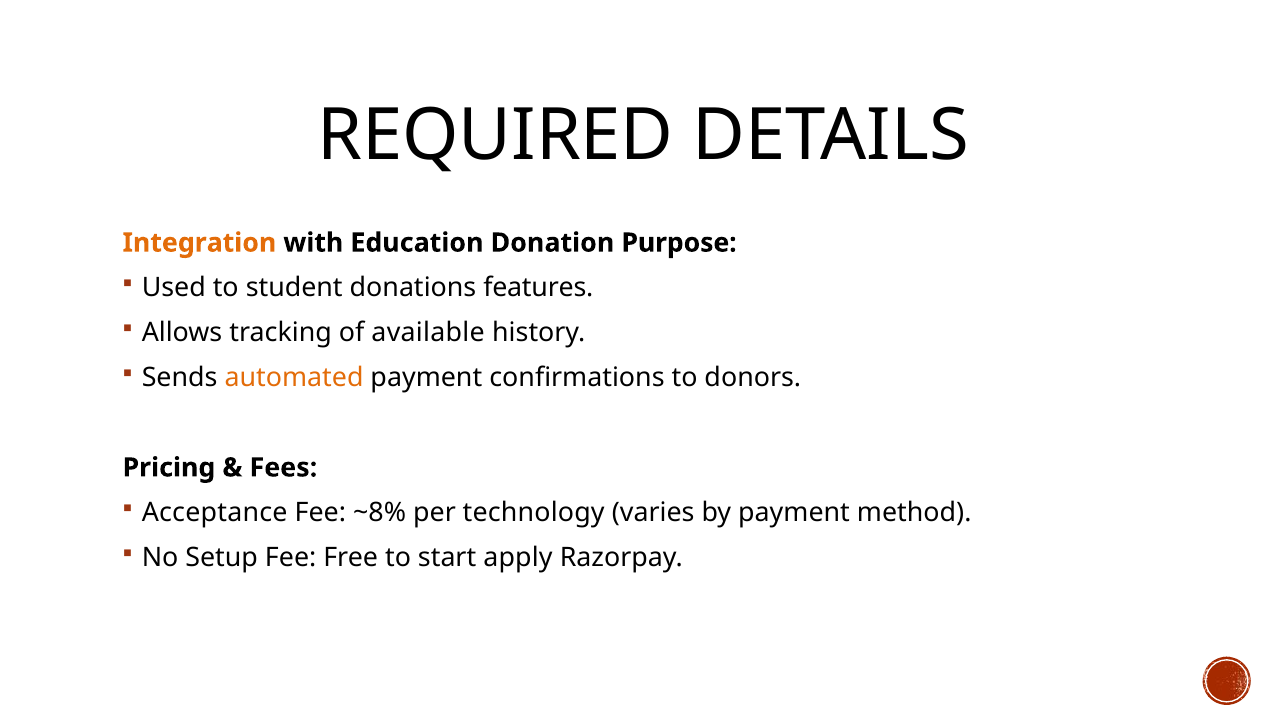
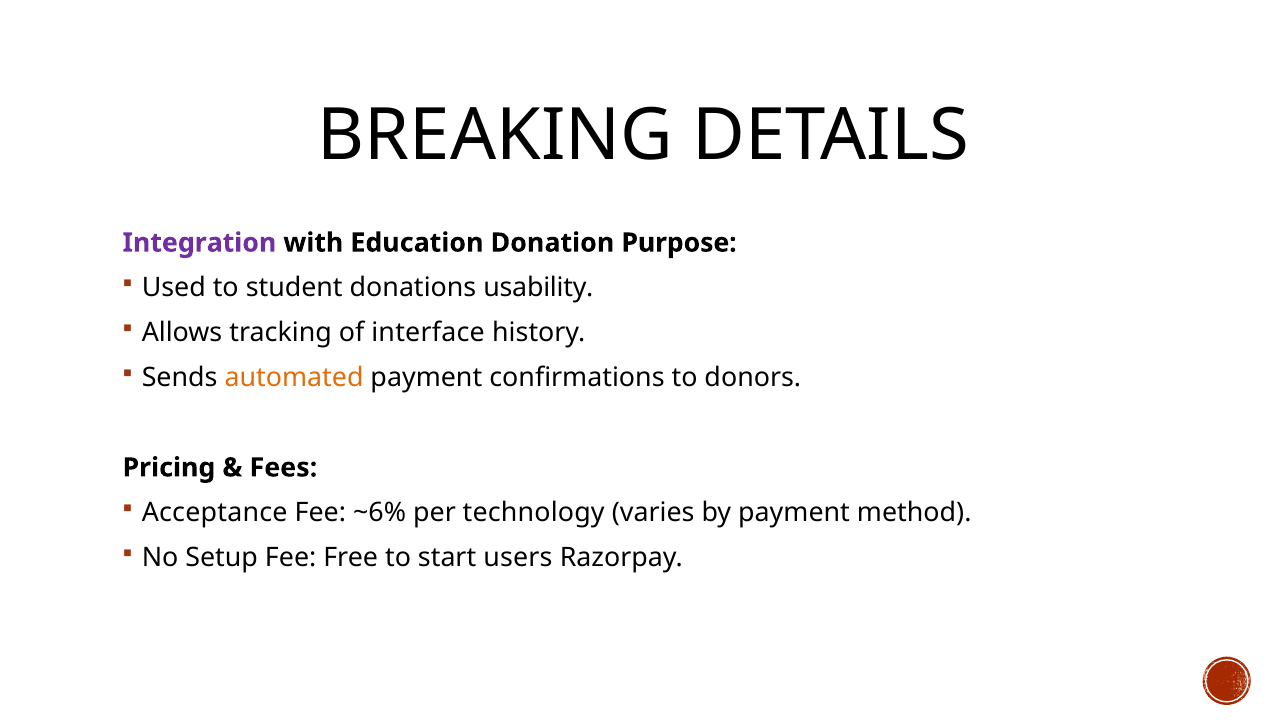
REQUIRED: REQUIRED -> BREAKING
Integration colour: orange -> purple
features: features -> usability
available: available -> interface
~8%: ~8% -> ~6%
apply: apply -> users
